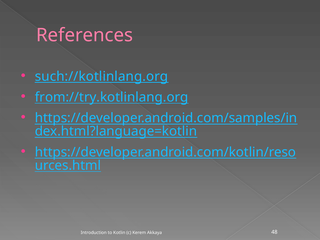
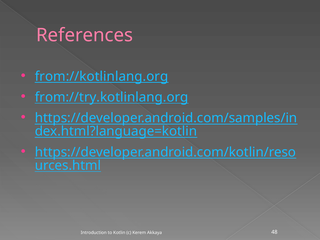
such://kotlinlang.org: such://kotlinlang.org -> from://kotlinlang.org
